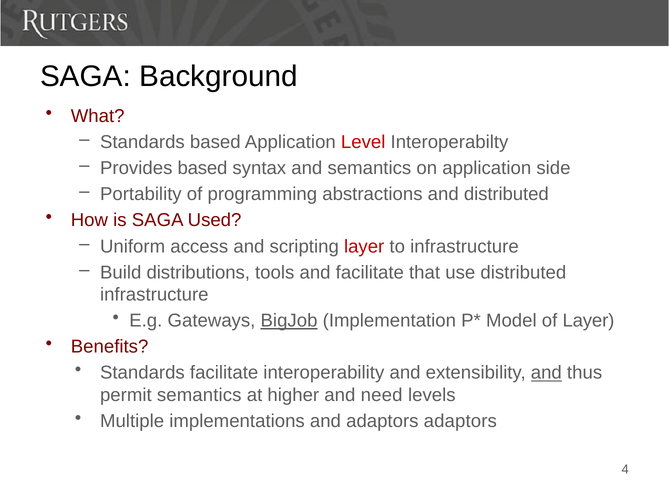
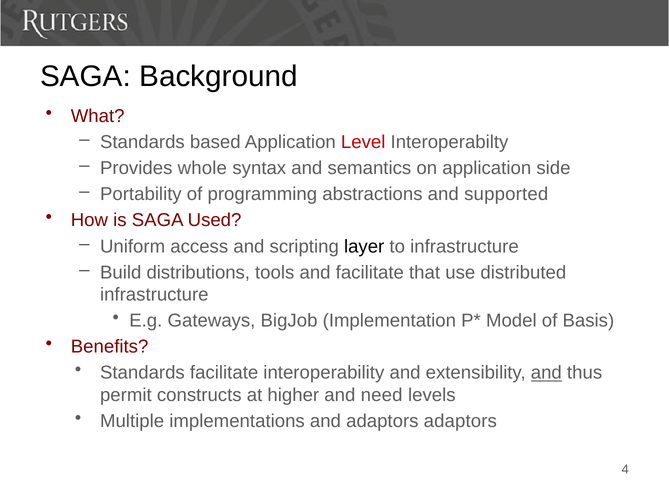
Provides based: based -> whole
and distributed: distributed -> supported
layer at (364, 246) colour: red -> black
BigJob underline: present -> none
of Layer: Layer -> Basis
permit semantics: semantics -> constructs
